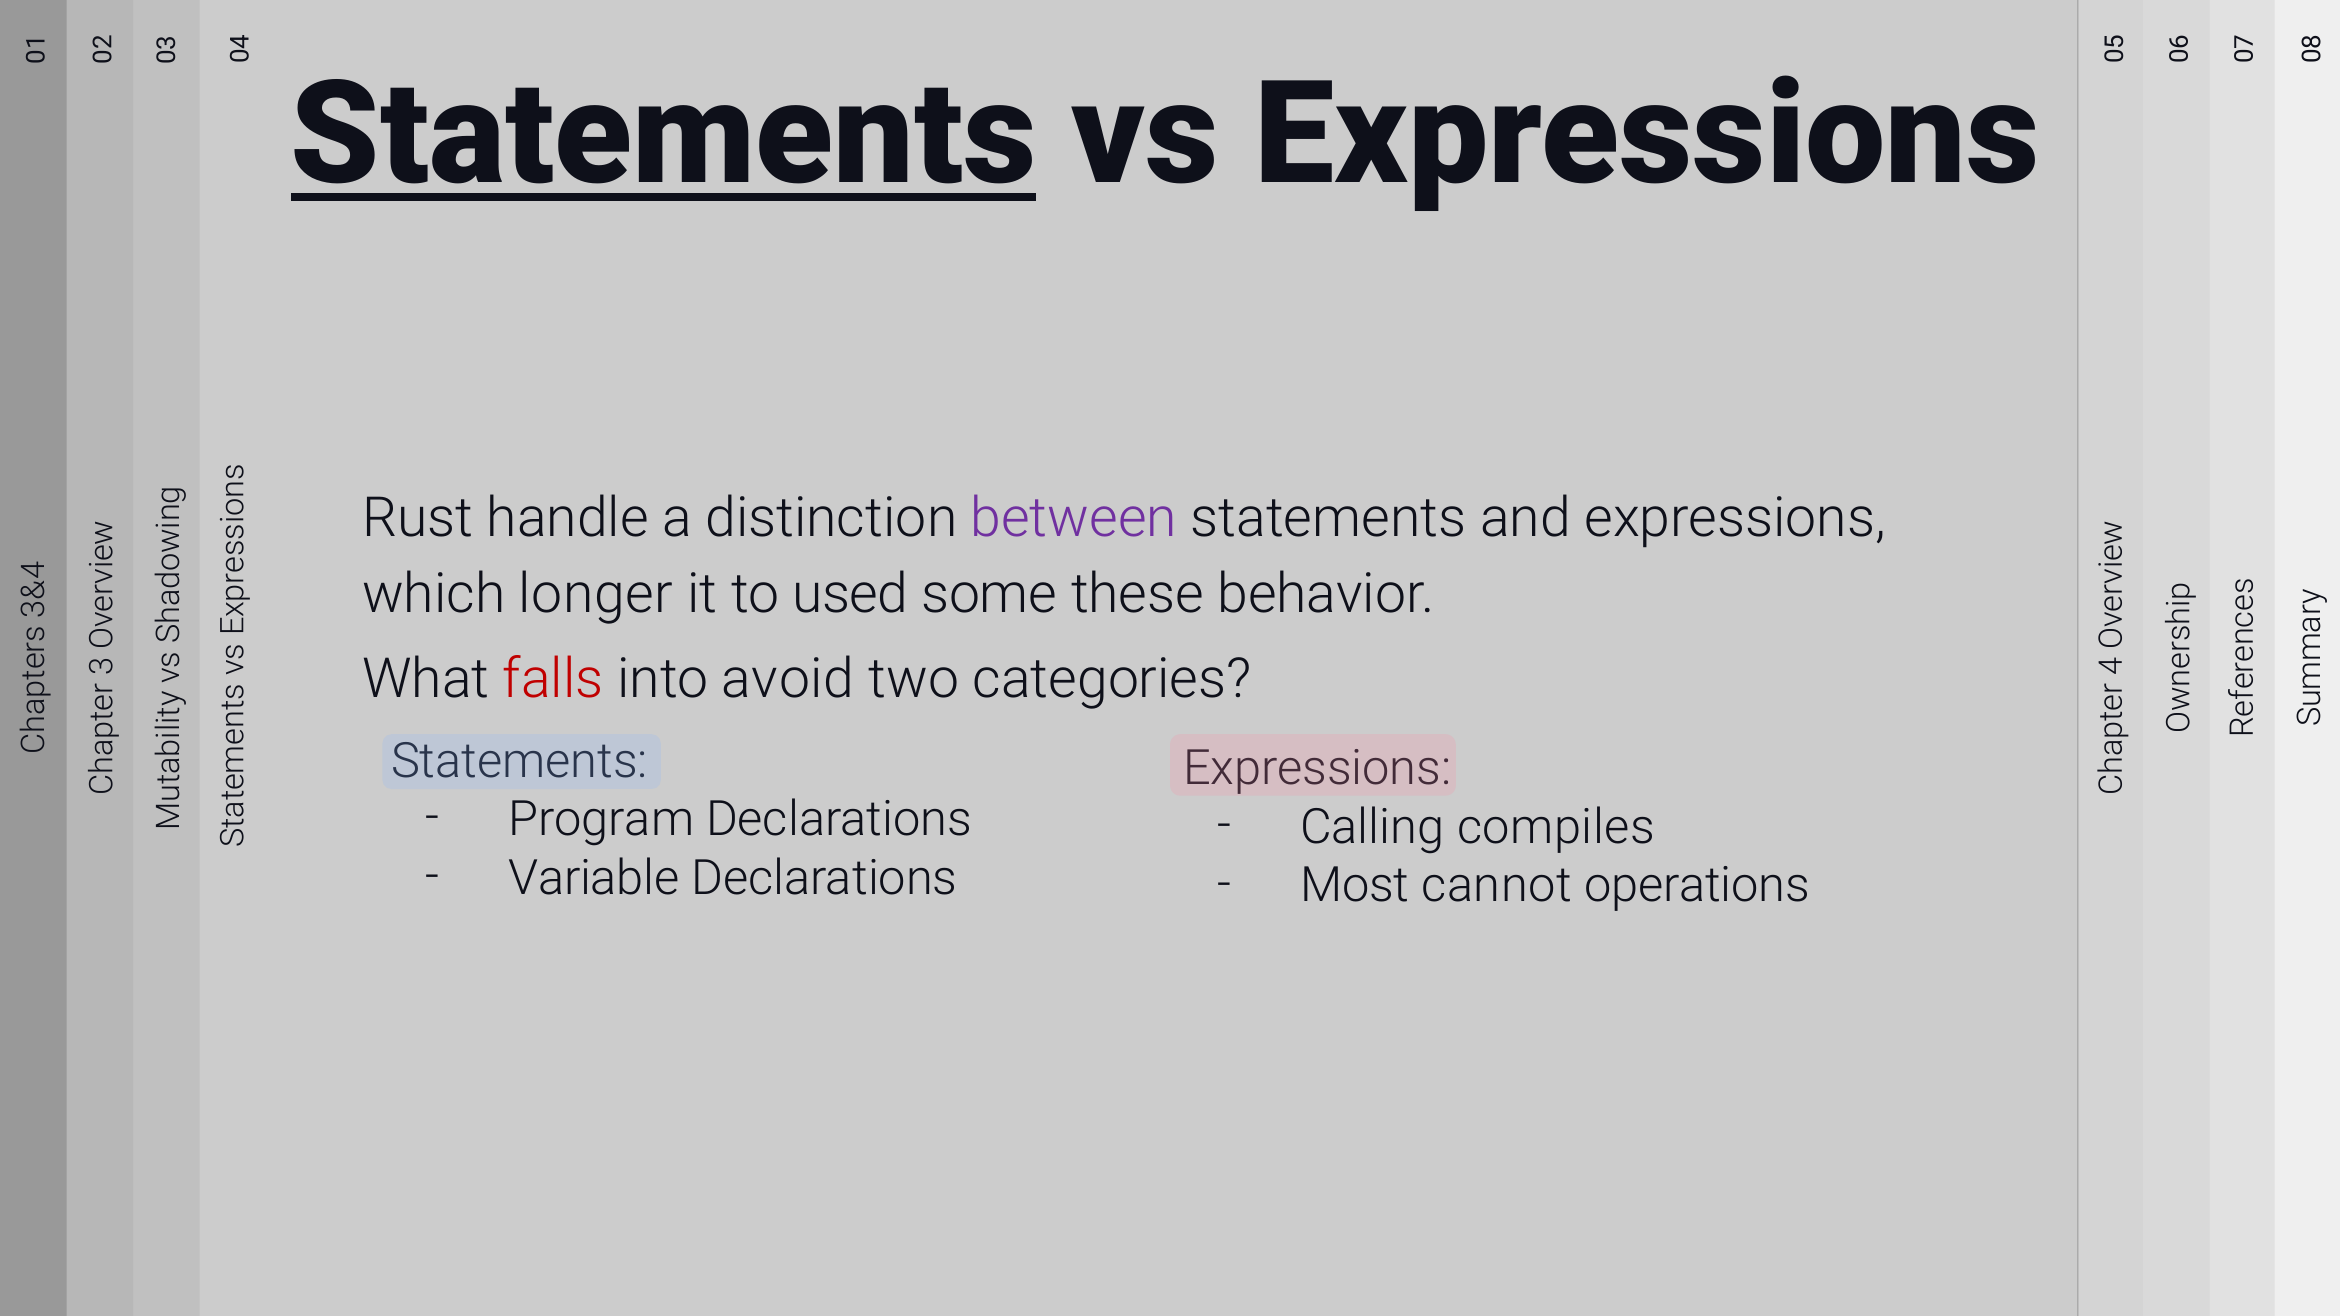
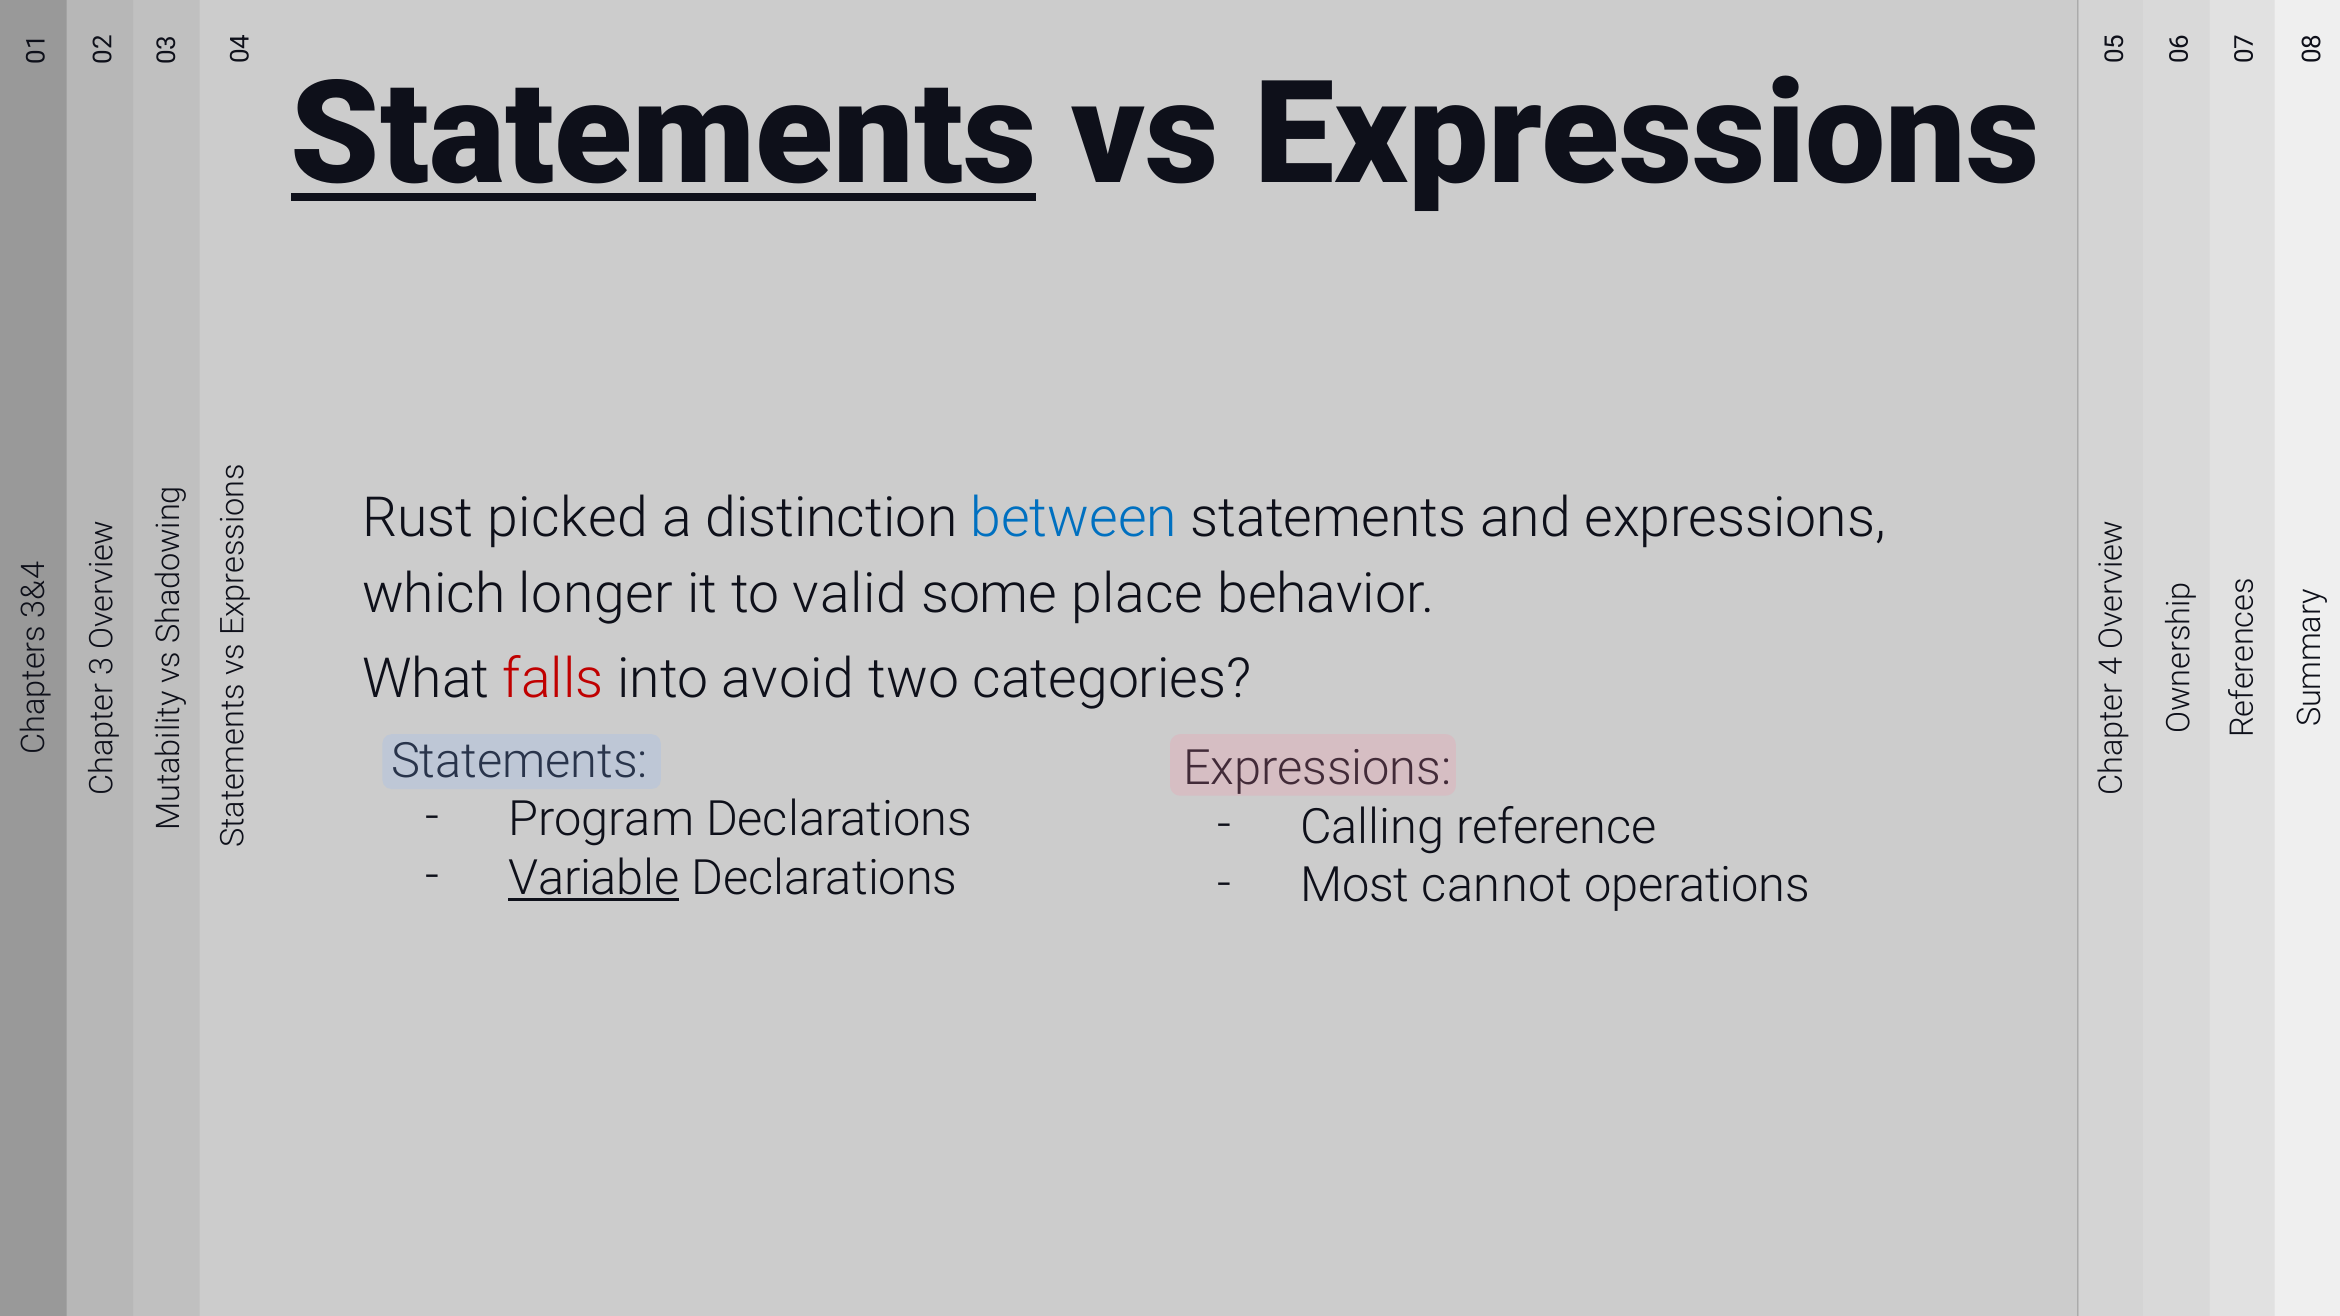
handle: handle -> picked
between colour: purple -> blue
used: used -> valid
these: these -> place
compiles: compiles -> reference
Variable underline: none -> present
